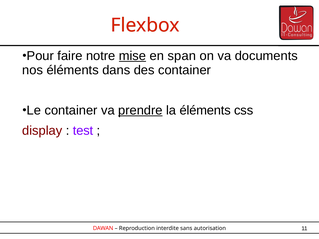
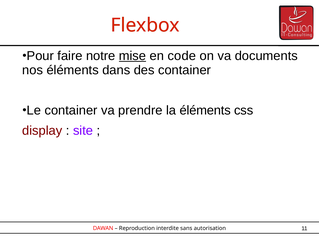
span: span -> code
prendre underline: present -> none
test: test -> site
